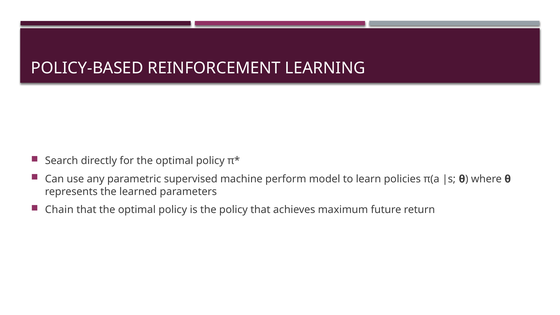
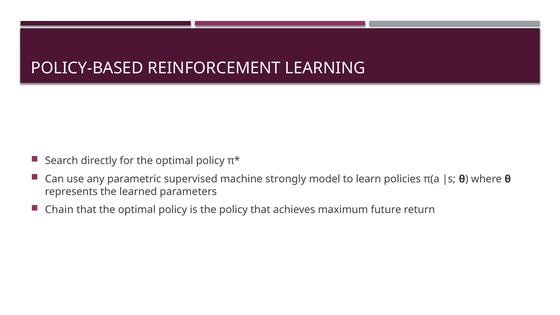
perform: perform -> strongly
